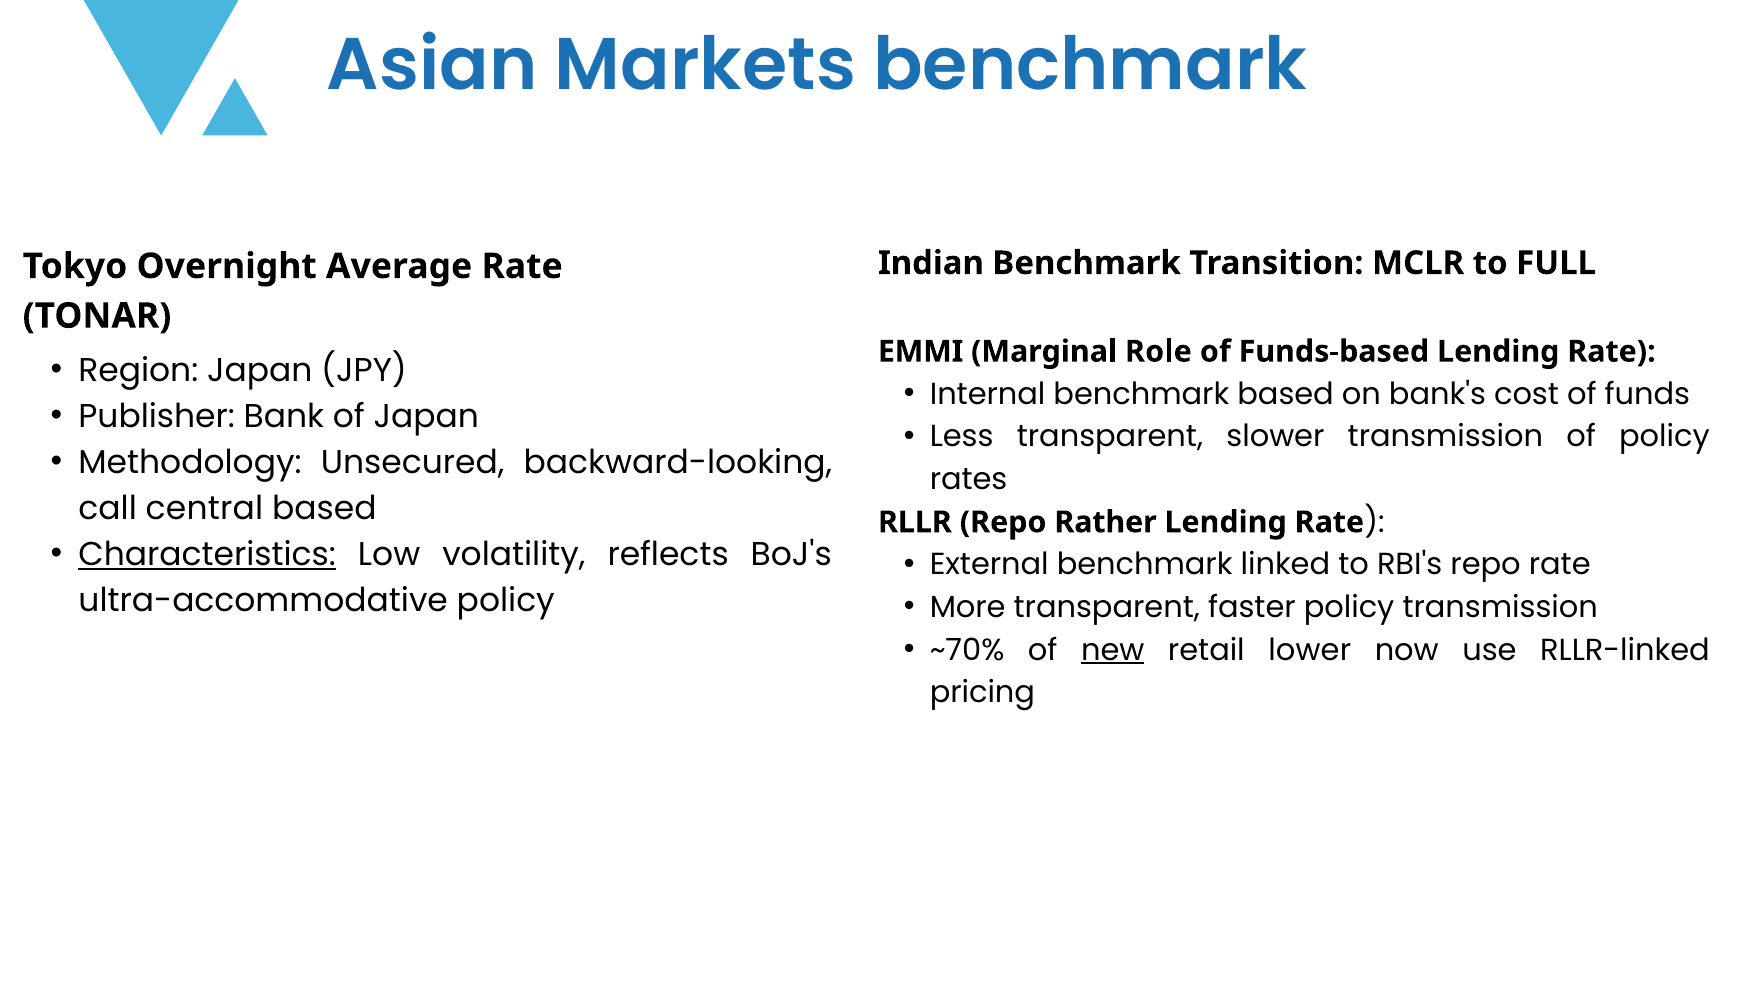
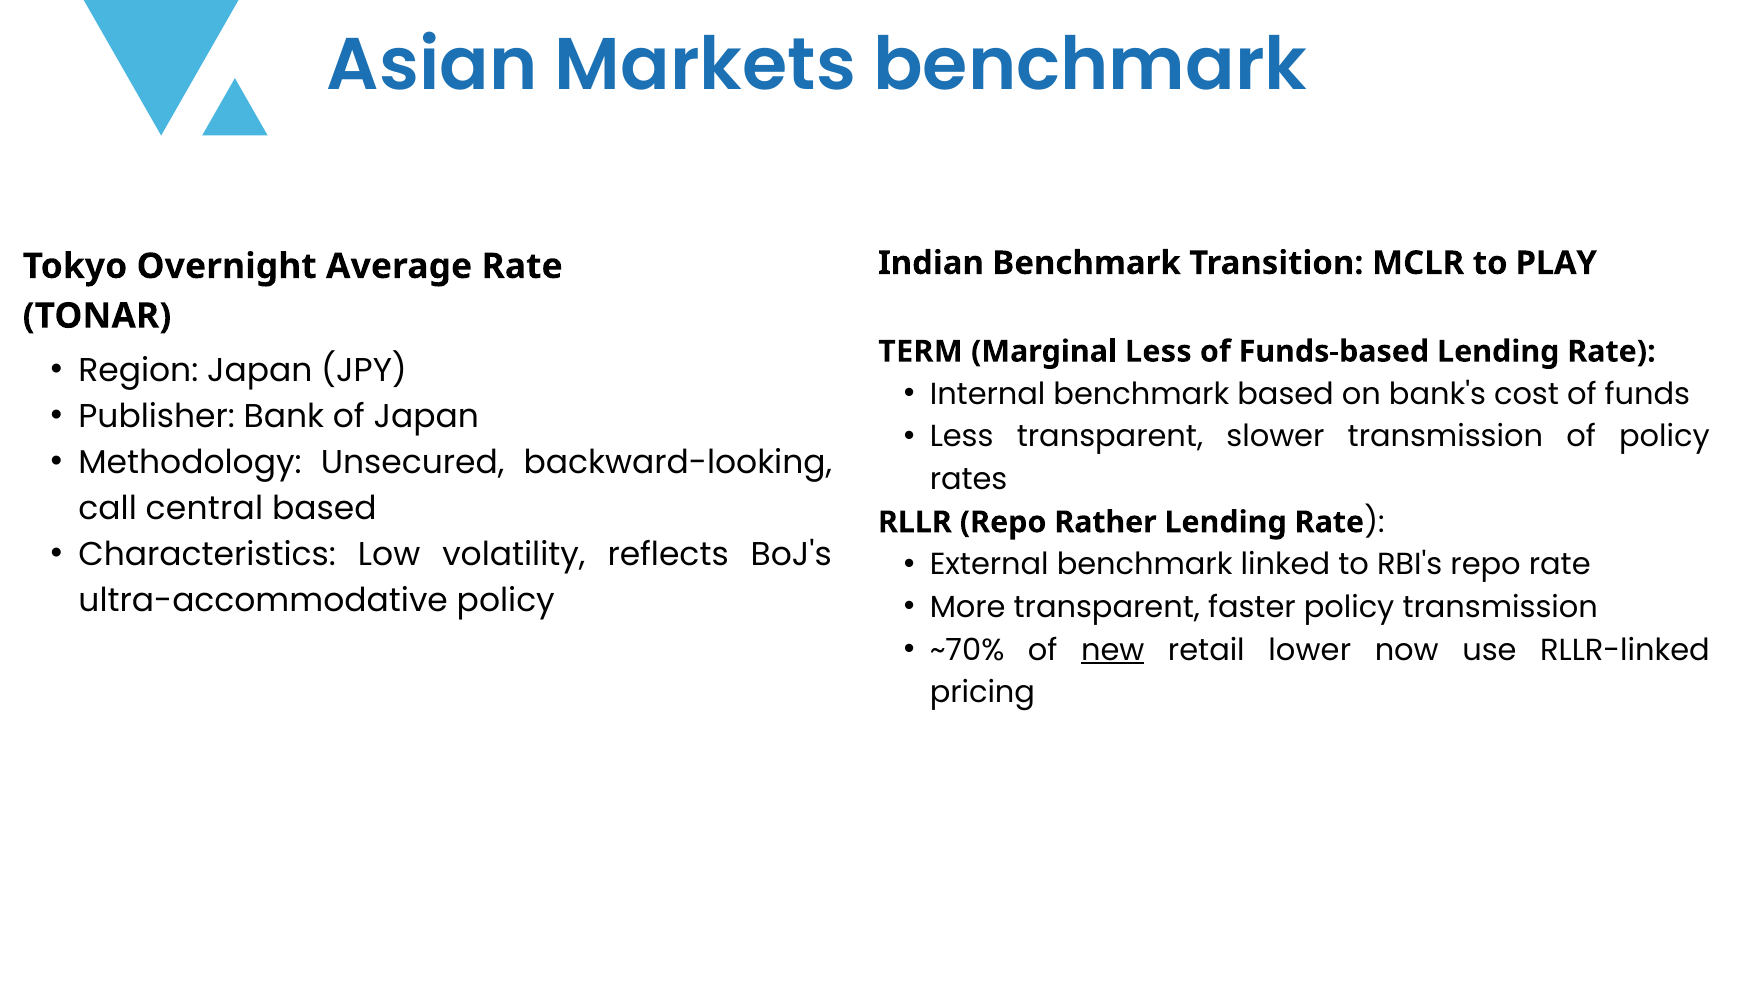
FULL: FULL -> PLAY
EMMI: EMMI -> TERM
Marginal Role: Role -> Less
Characteristics underline: present -> none
